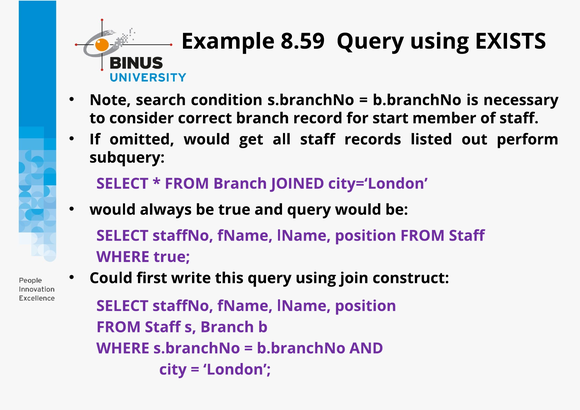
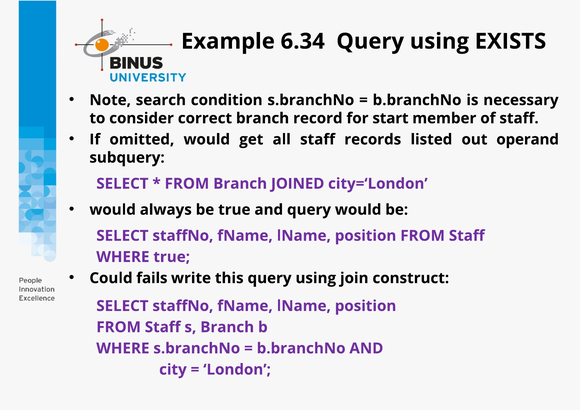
8.59: 8.59 -> 6.34
perform: perform -> operand
first: first -> fails
